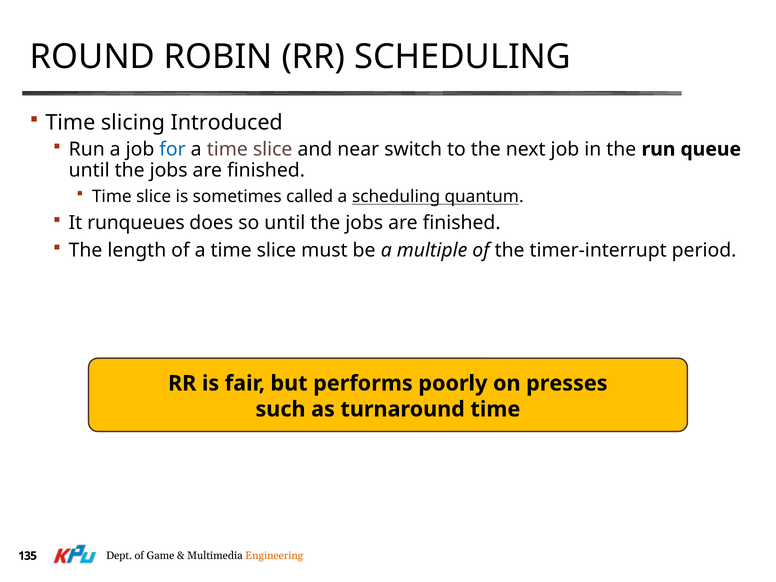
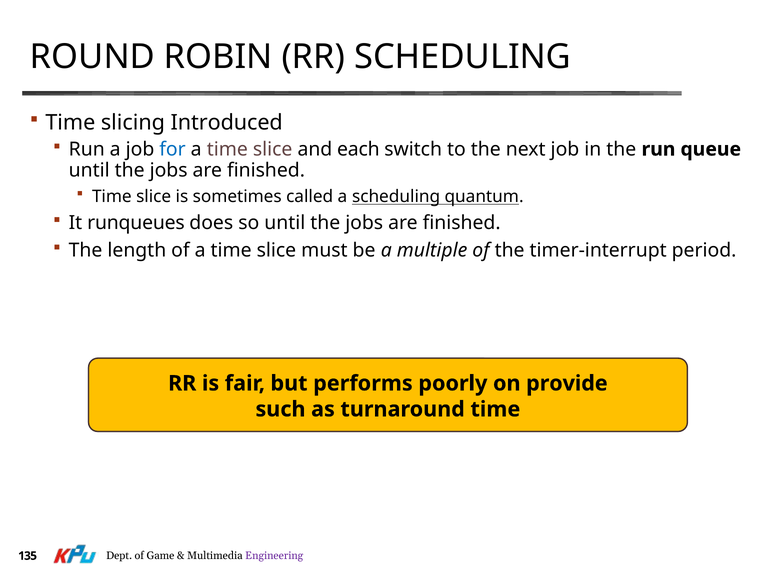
near: near -> each
presses: presses -> provide
Engineering colour: orange -> purple
